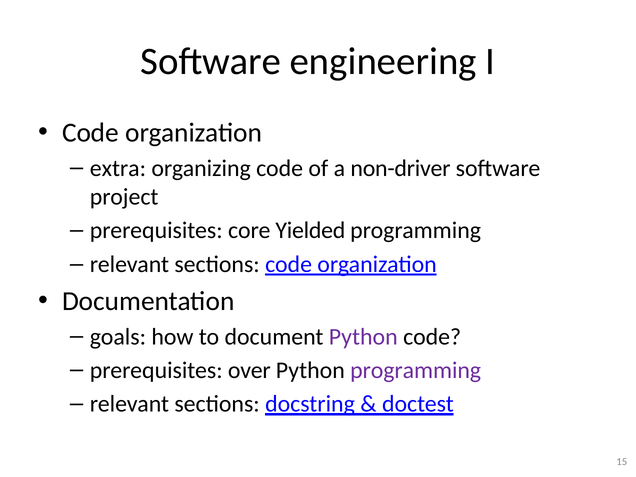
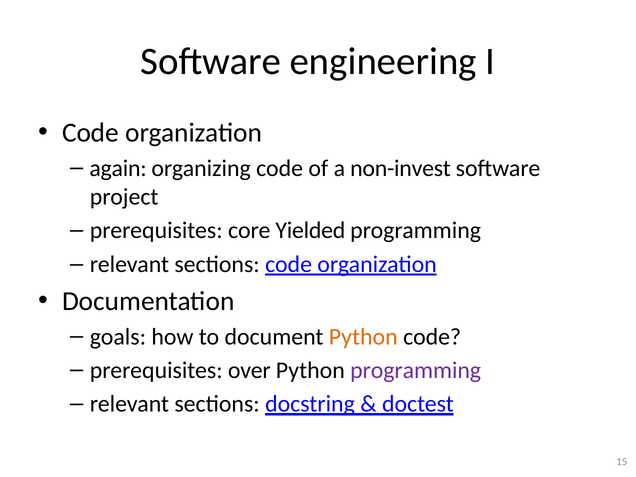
extra: extra -> again
non-driver: non-driver -> non-invest
Python at (363, 337) colour: purple -> orange
